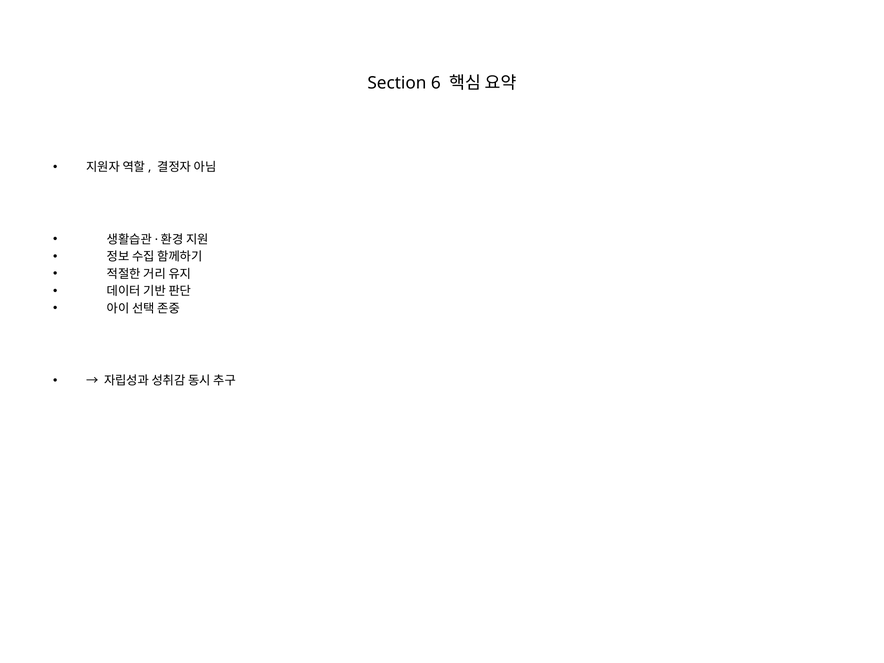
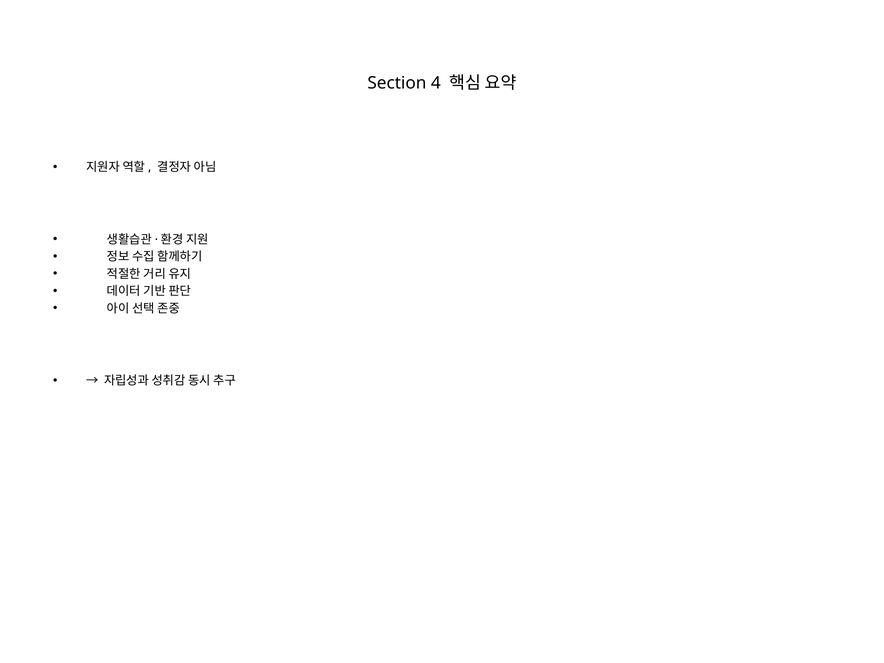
6: 6 -> 4
